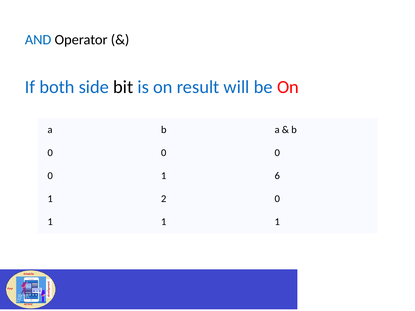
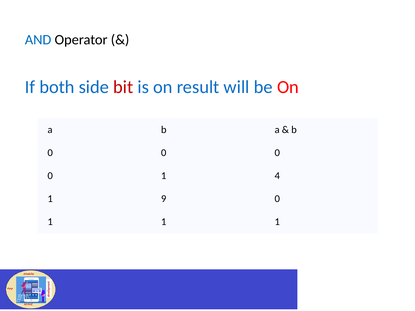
bit colour: black -> red
6: 6 -> 4
2: 2 -> 9
